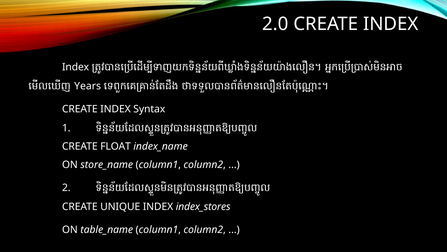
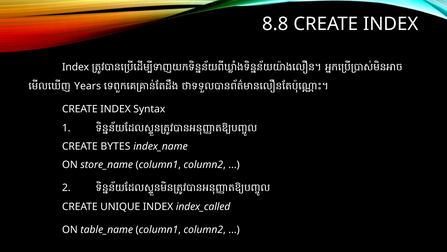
2.0: 2.0 -> 8.8
FLOAT: FLOAT -> BYTES
index_stores: index_stores -> index_called
